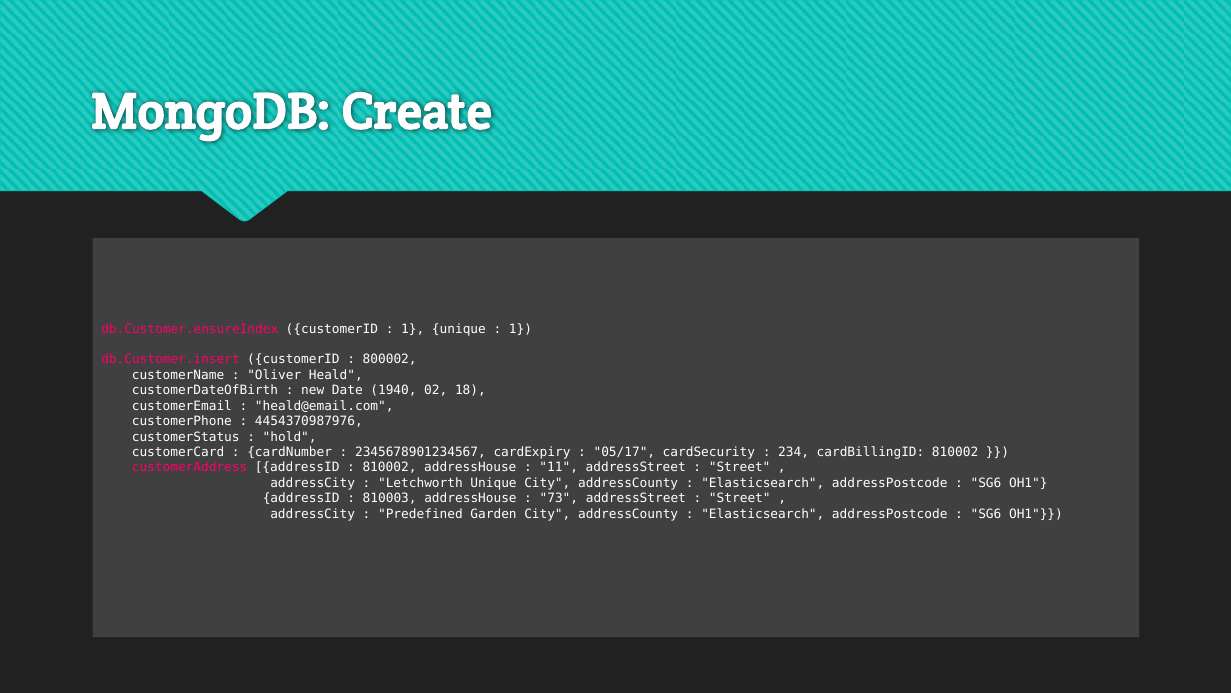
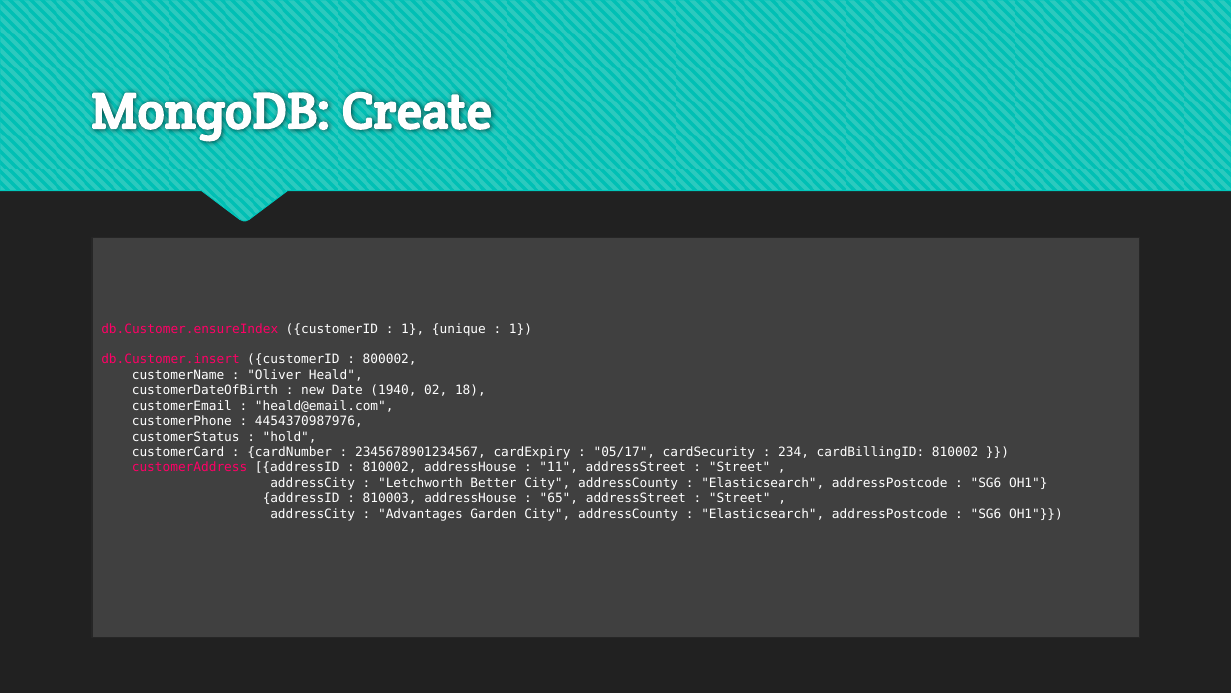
Letchworth Unique: Unique -> Better
73: 73 -> 65
Predefined: Predefined -> Advantages
